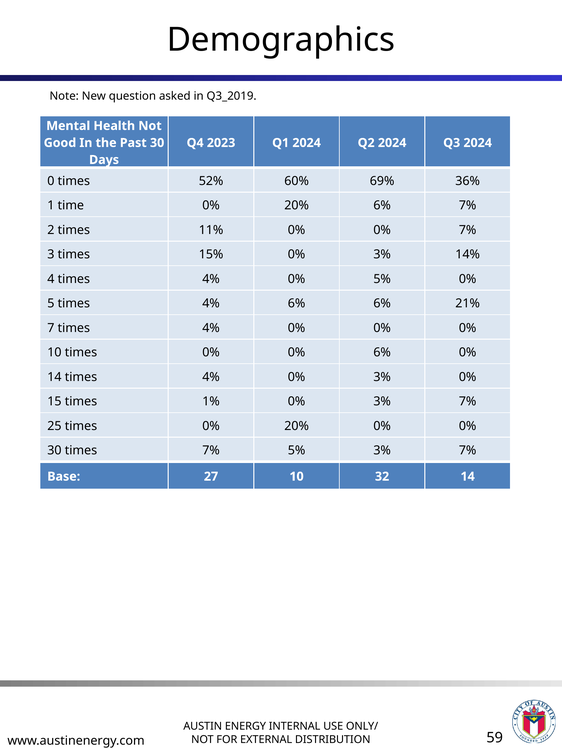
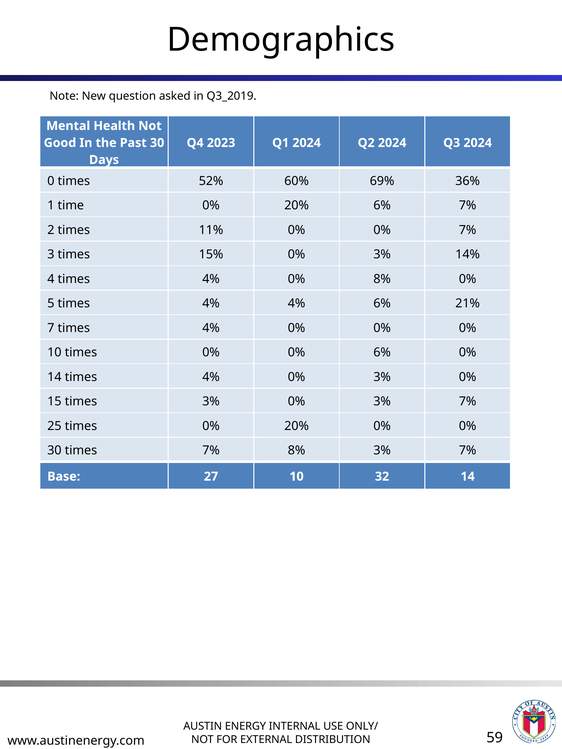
0% 5%: 5% -> 8%
4% 6%: 6% -> 4%
times 1%: 1% -> 3%
7% 5%: 5% -> 8%
